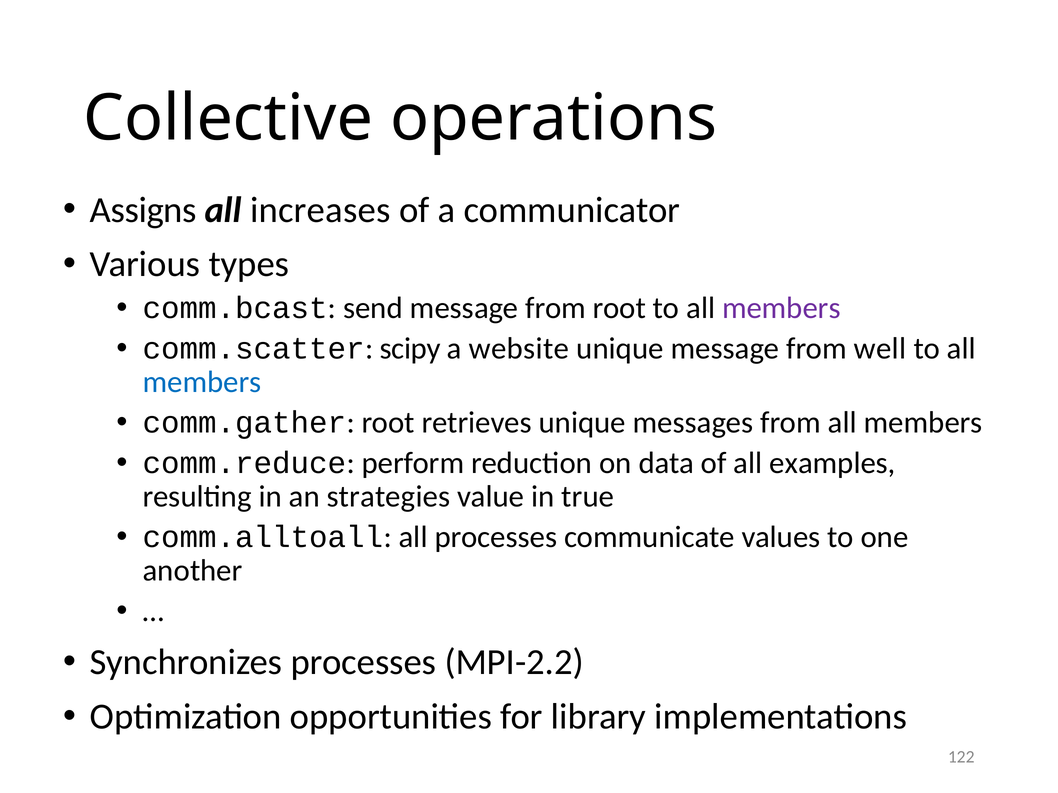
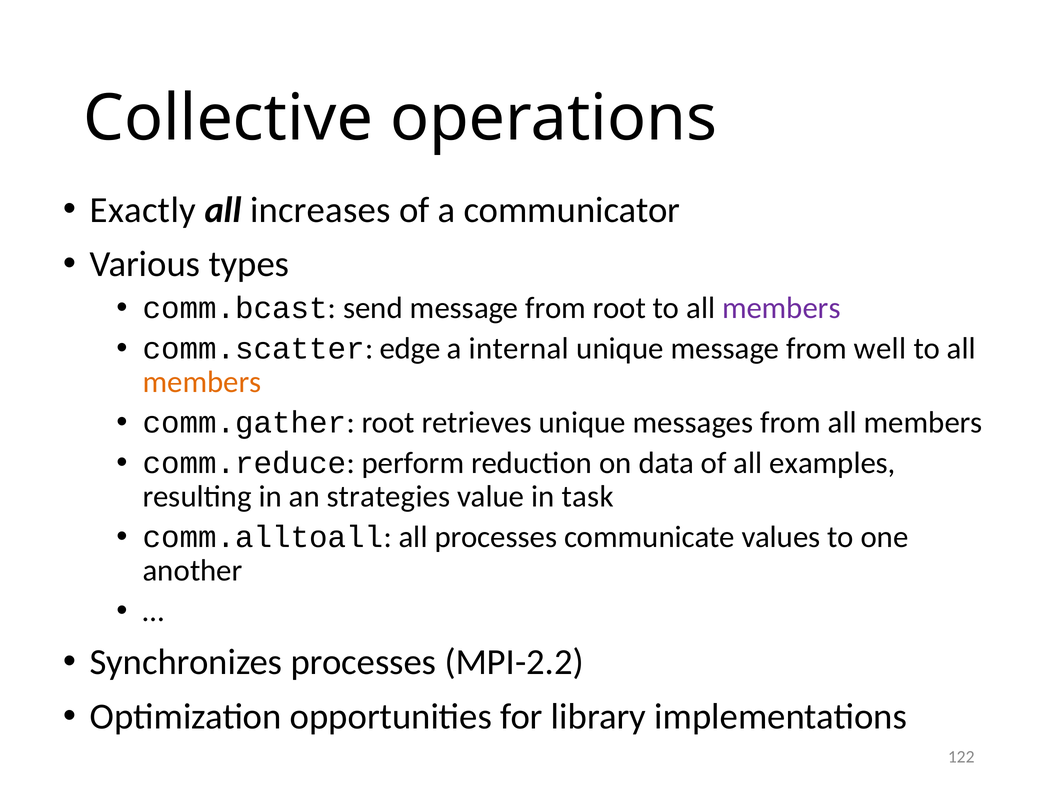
Assigns: Assigns -> Exactly
scipy: scipy -> edge
website: website -> internal
members at (202, 382) colour: blue -> orange
true: true -> task
